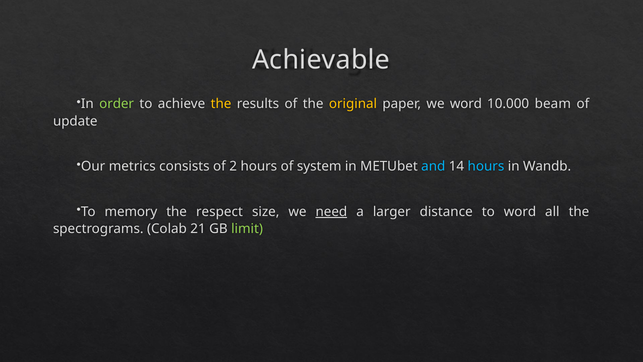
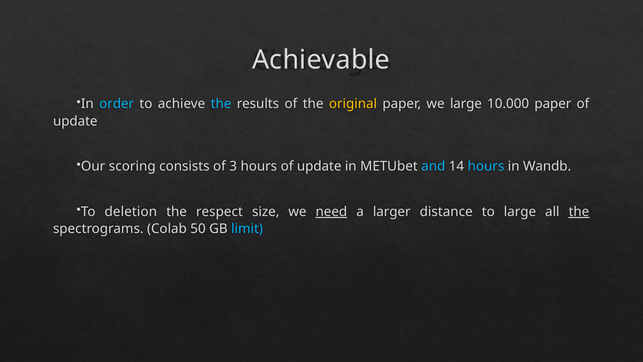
order colour: light green -> light blue
the at (221, 104) colour: yellow -> light blue
we word: word -> large
10.000 beam: beam -> paper
metrics: metrics -> scoring
2: 2 -> 3
hours of system: system -> update
memory: memory -> deletion
to word: word -> large
the at (579, 211) underline: none -> present
21: 21 -> 50
limit colour: light green -> light blue
